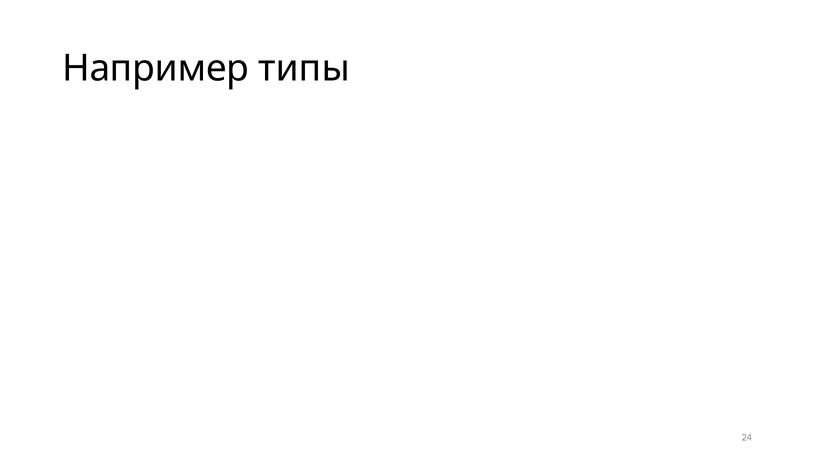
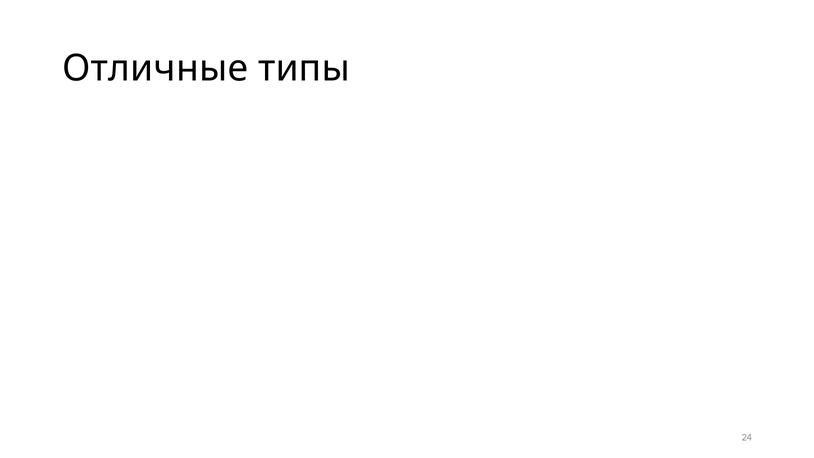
Например: Например -> Отличные
